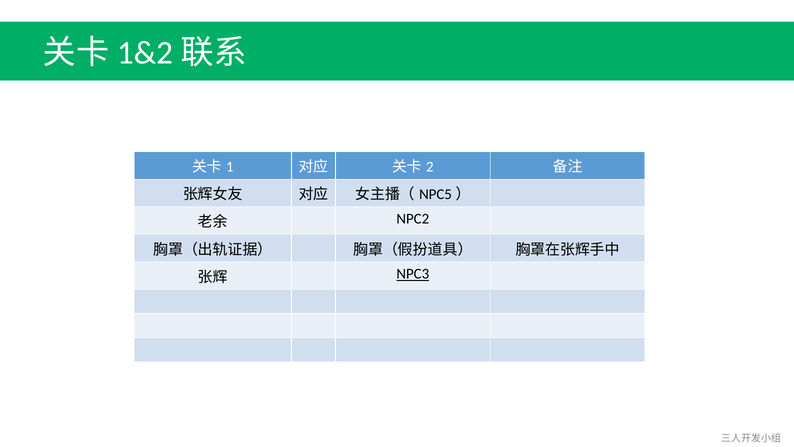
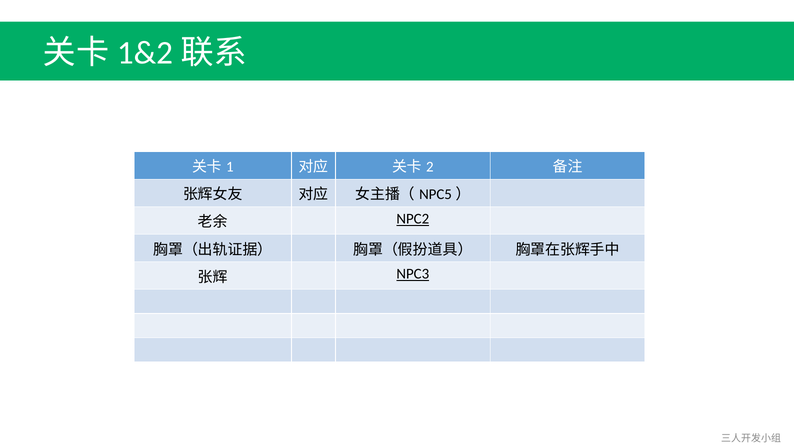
NPC2 underline: none -> present
